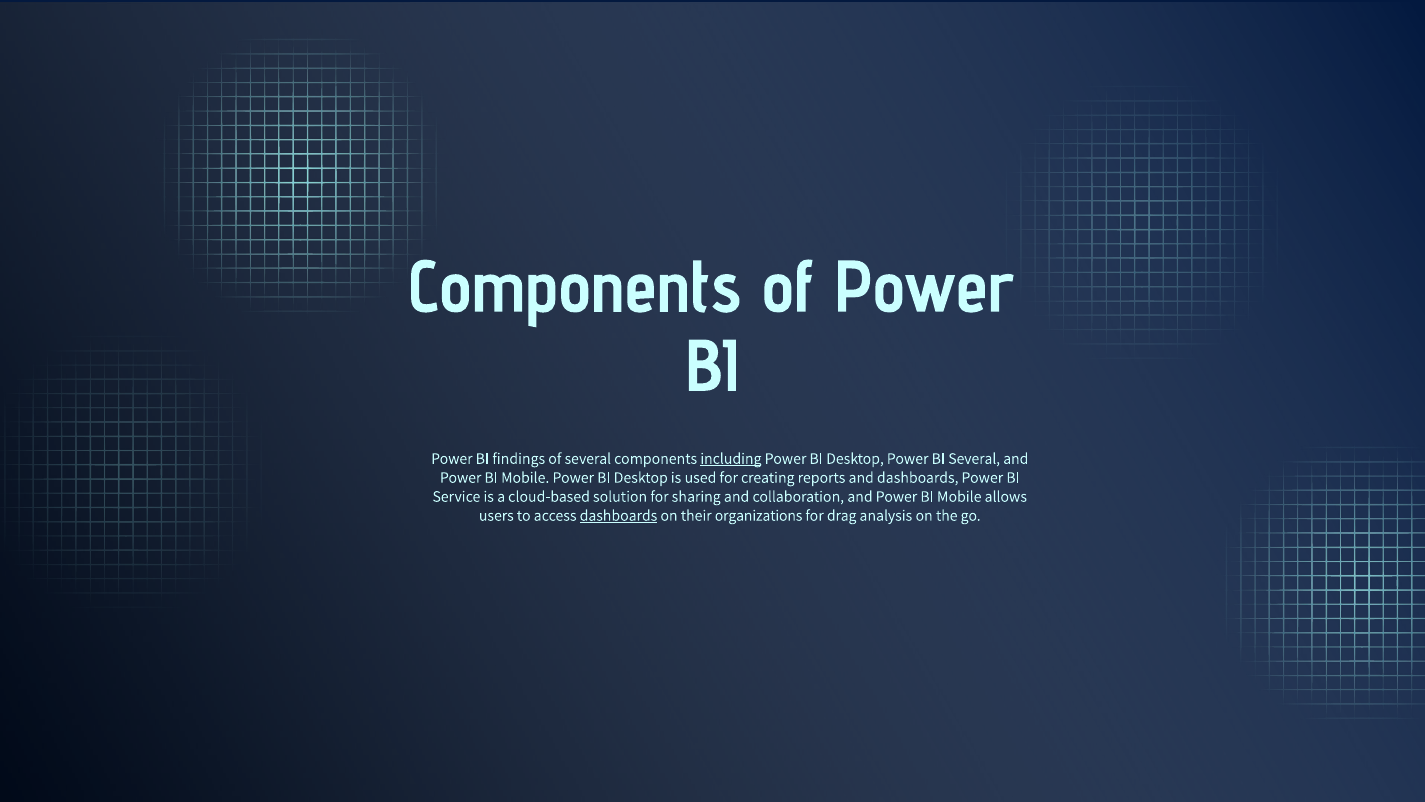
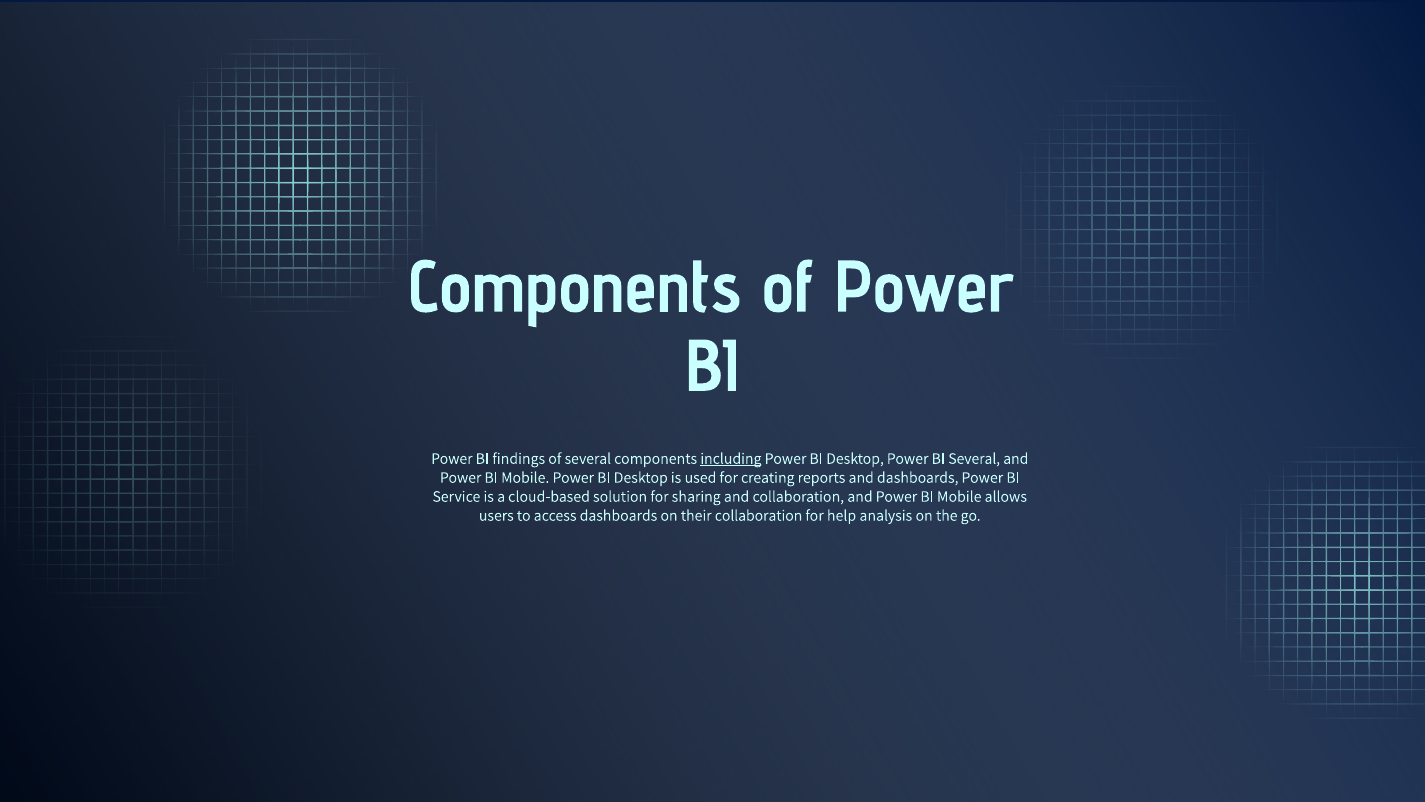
dashboards at (618, 515) underline: present -> none
their organizations: organizations -> collaboration
drag: drag -> help
